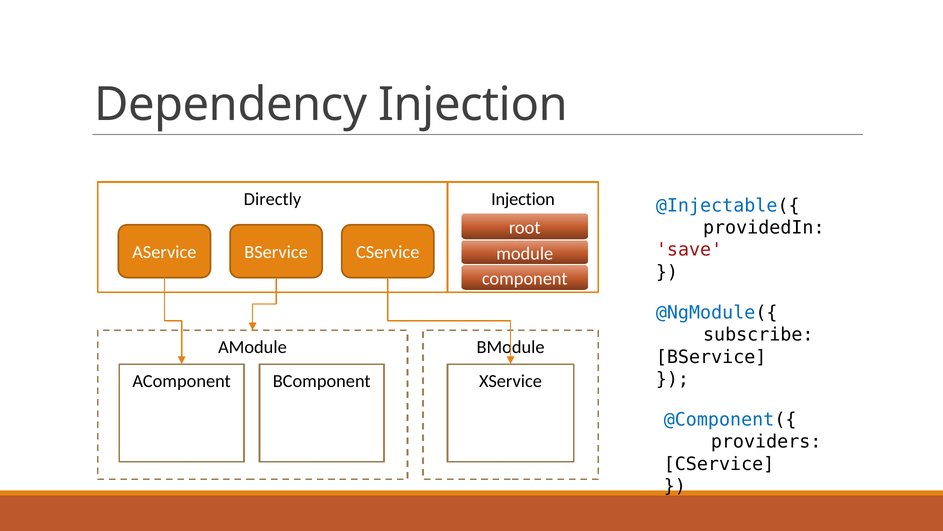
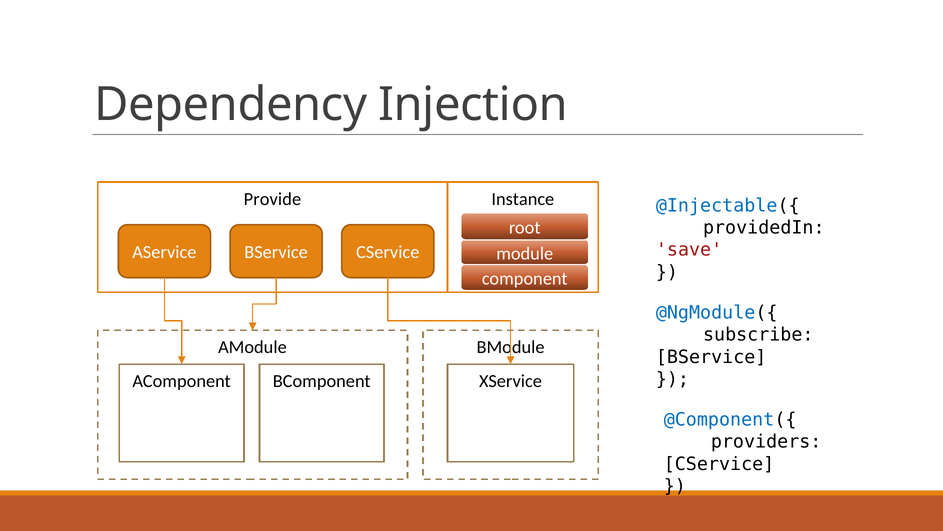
Directly: Directly -> Provide
Injection at (523, 199): Injection -> Instance
